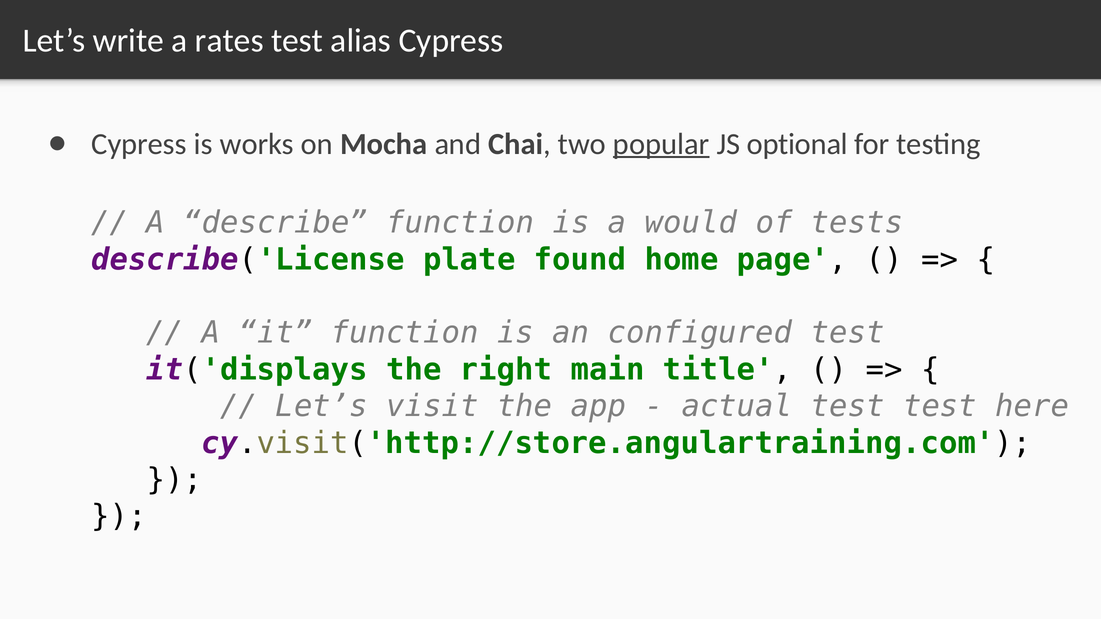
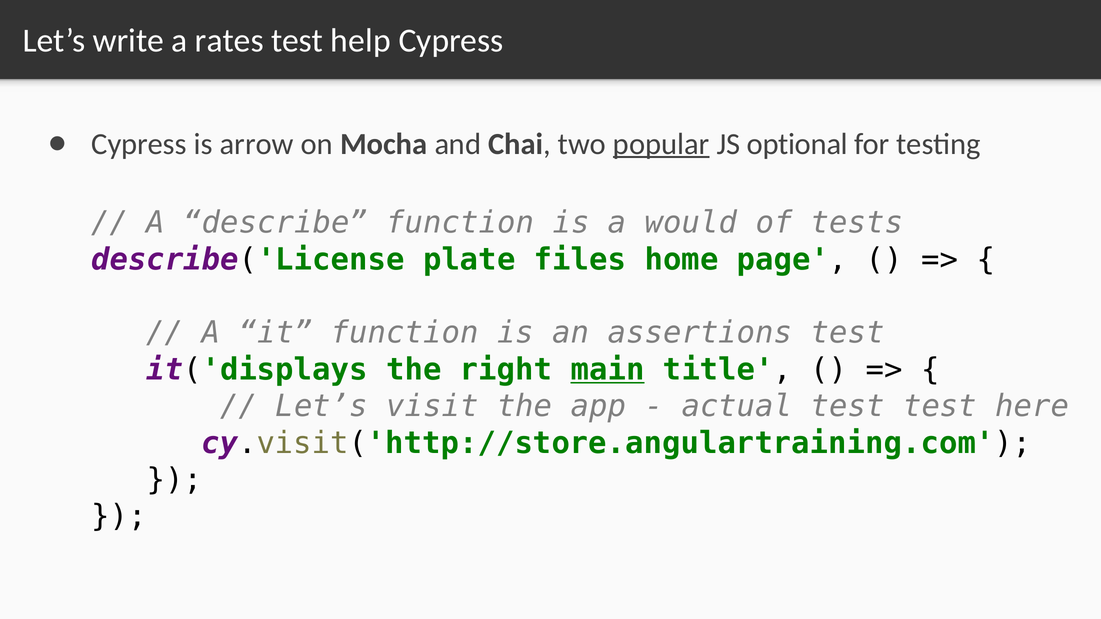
alias: alias -> help
works: works -> arrow
found: found -> files
configured: configured -> assertions
main underline: none -> present
